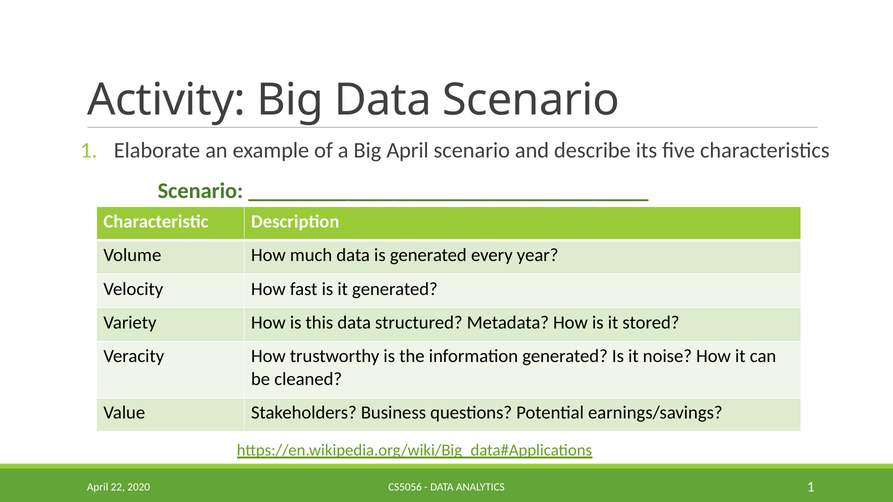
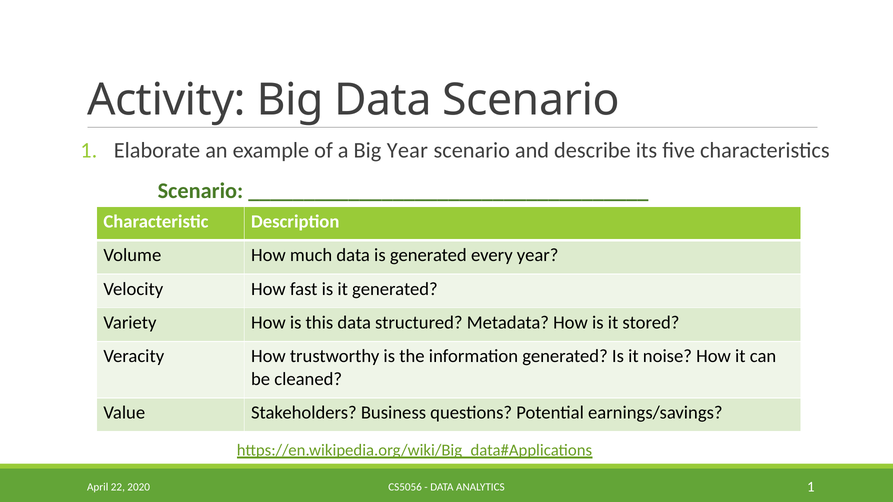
Big April: April -> Year
